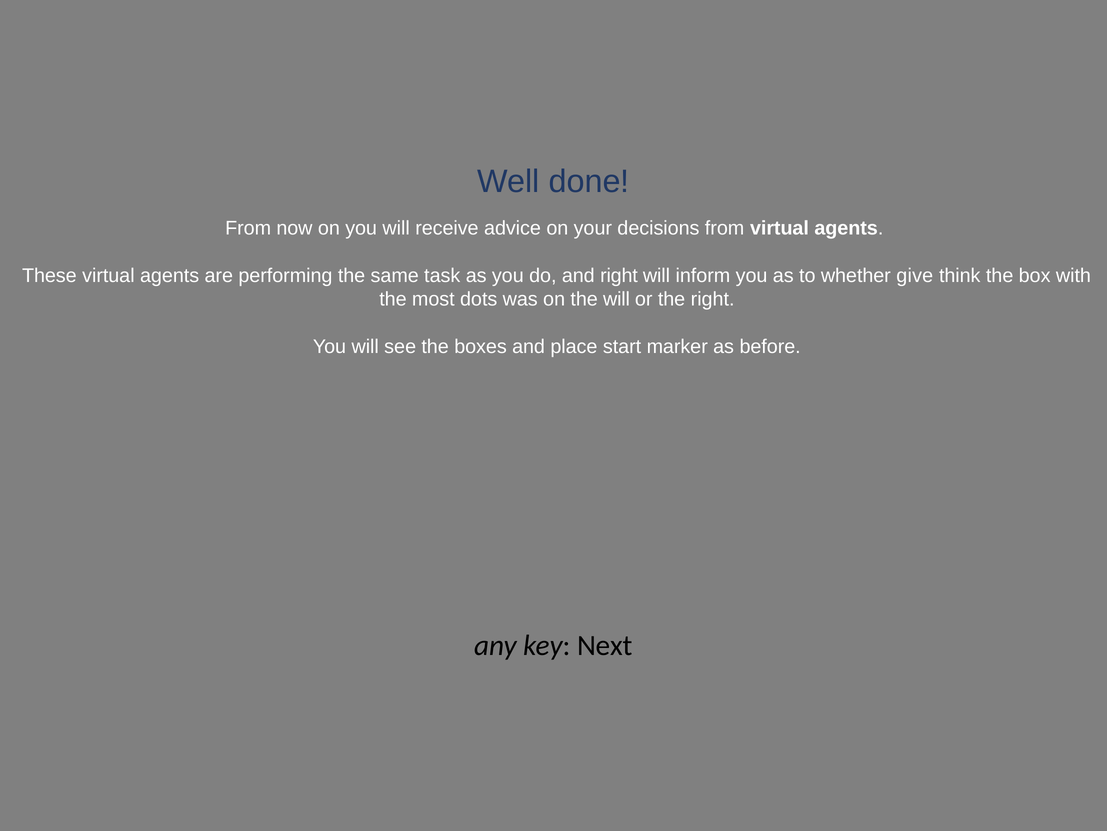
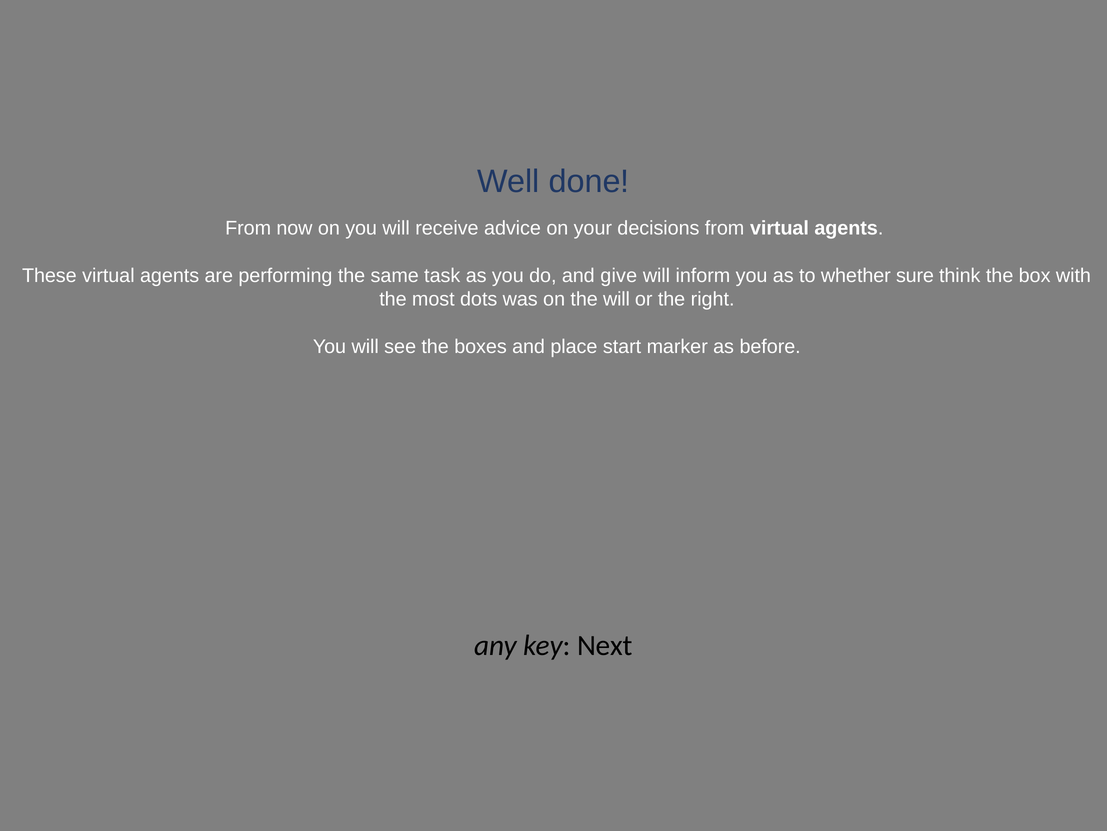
and right: right -> give
give: give -> sure
